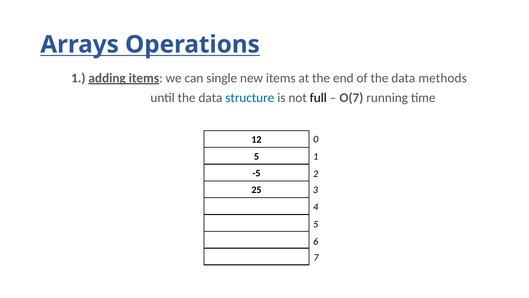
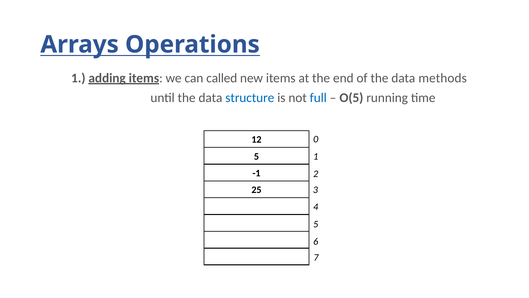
single: single -> called
full colour: black -> blue
O(7: O(7 -> O(5
-5: -5 -> -1
